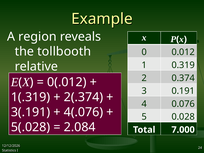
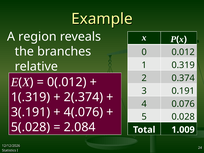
tollbooth: tollbooth -> branches
7.000: 7.000 -> 1.009
